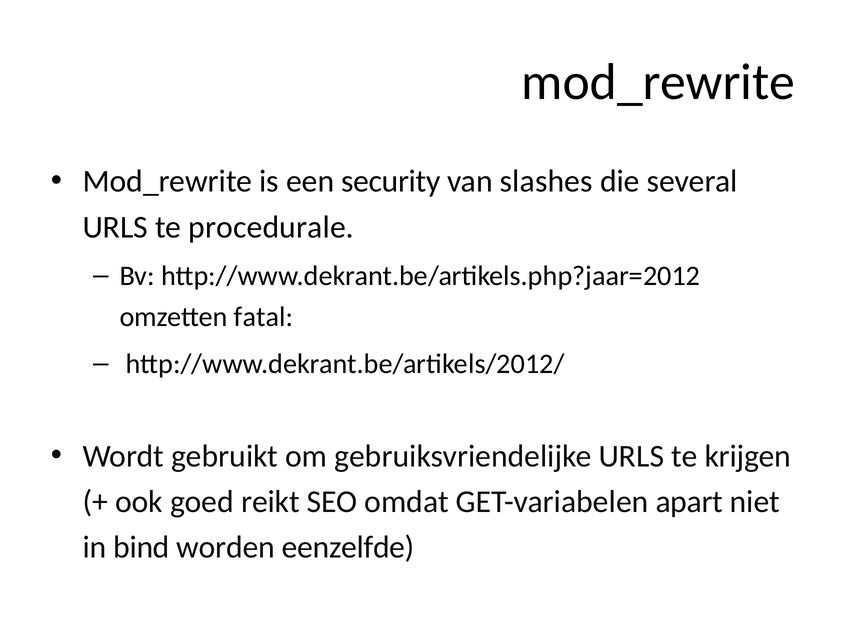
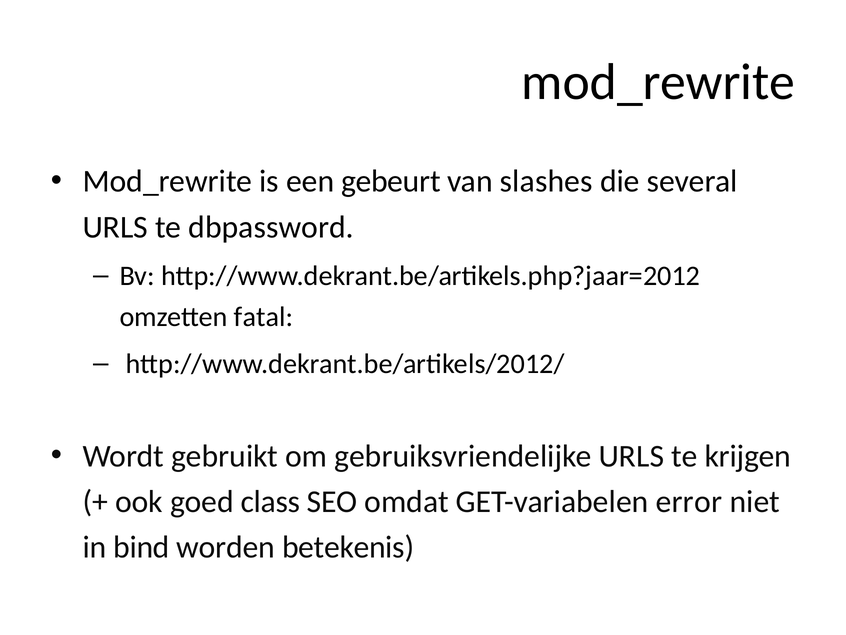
security: security -> gebeurt
procedurale: procedurale -> dbpassword
reikt: reikt -> class
apart: apart -> error
eenzelfde: eenzelfde -> betekenis
